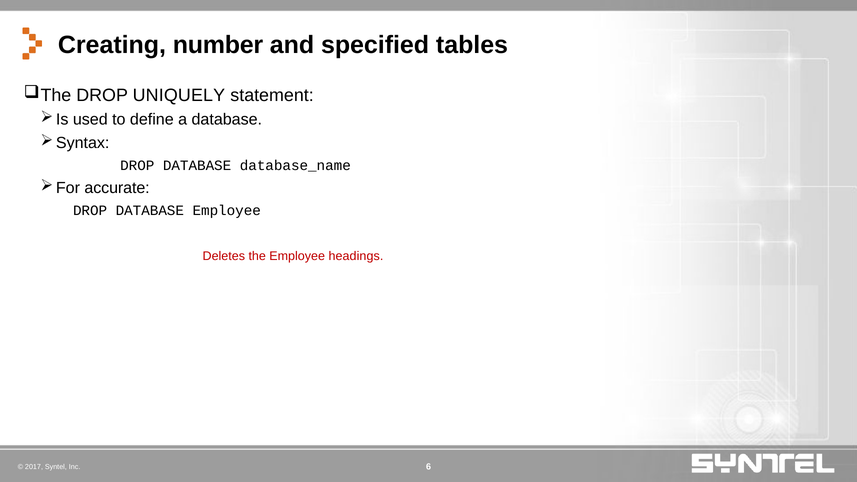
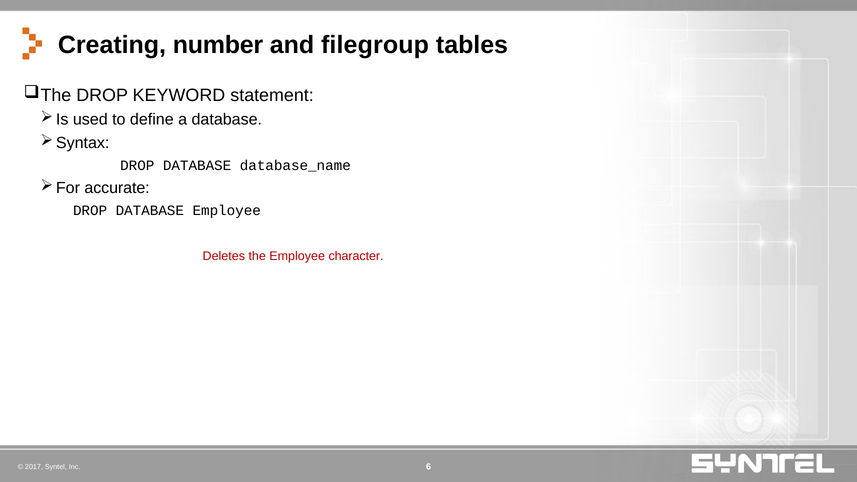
specified: specified -> filegroup
UNIQUELY: UNIQUELY -> KEYWORD
headings: headings -> character
